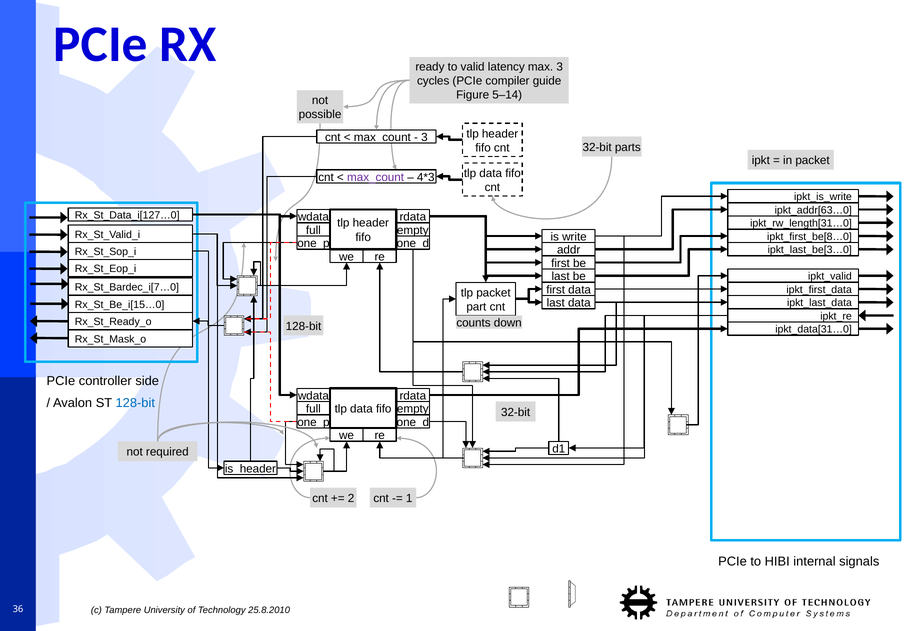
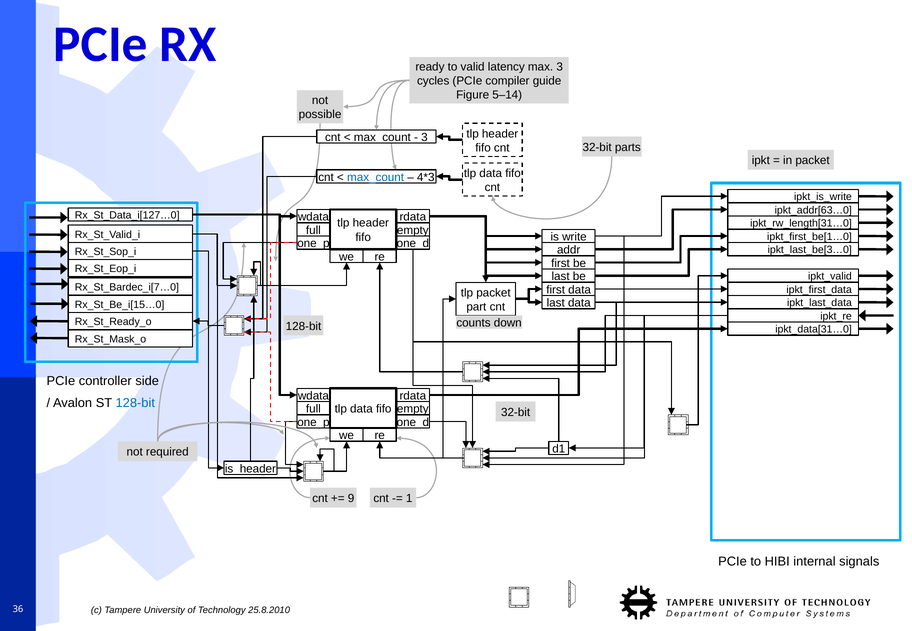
max_count at (376, 177) colour: purple -> blue
ipkt_first_be[8…0: ipkt_first_be[8…0 -> ipkt_first_be[1…0
2: 2 -> 9
